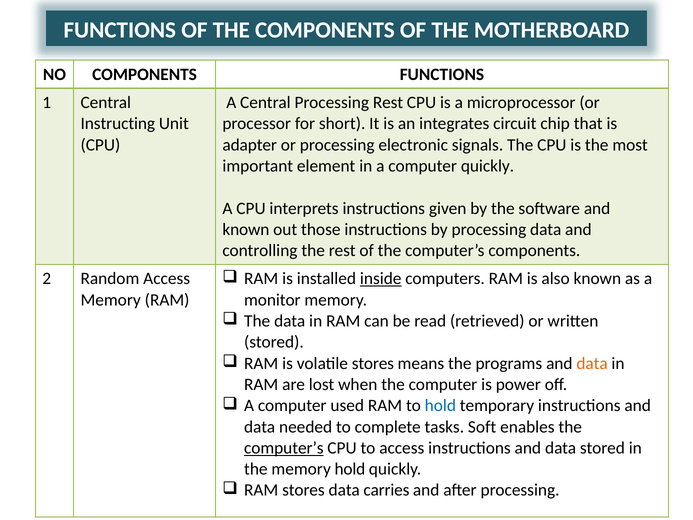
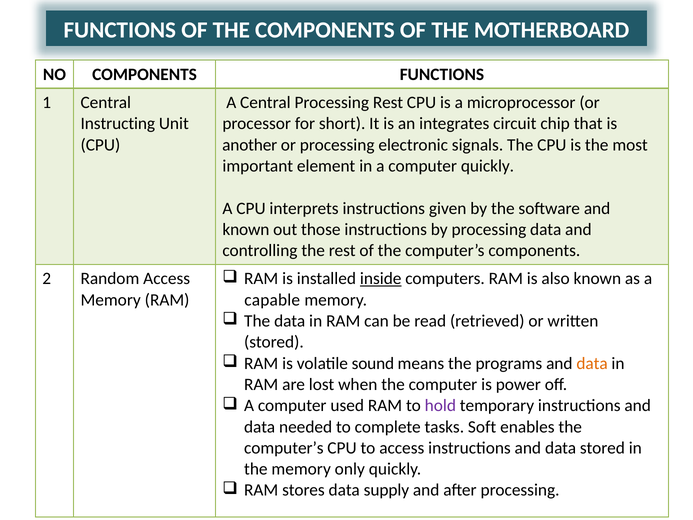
adapter: adapter -> another
monitor: monitor -> capable
volatile stores: stores -> sound
hold at (440, 405) colour: blue -> purple
computer’s at (284, 448) underline: present -> none
memory hold: hold -> only
carries: carries -> supply
